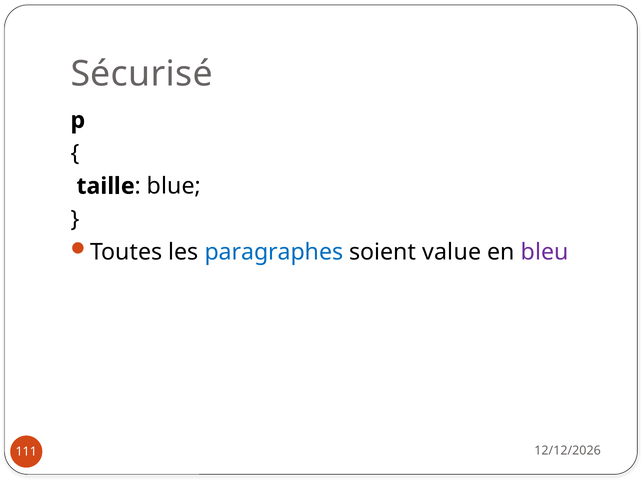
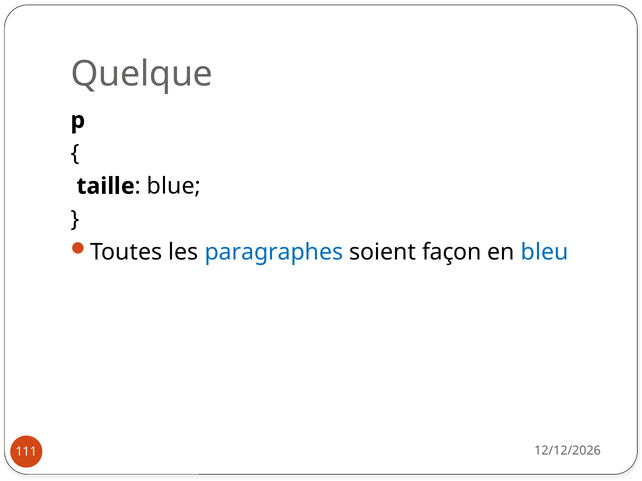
Sécurisé: Sécurisé -> Quelque
value: value -> façon
bleu colour: purple -> blue
